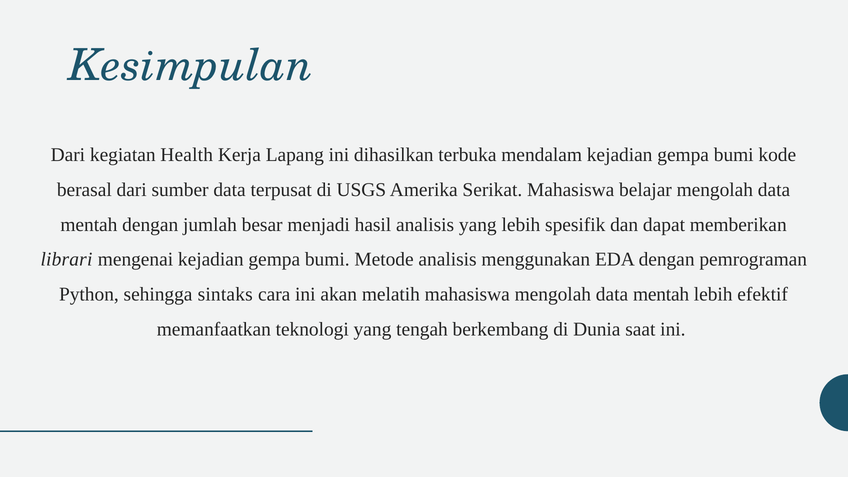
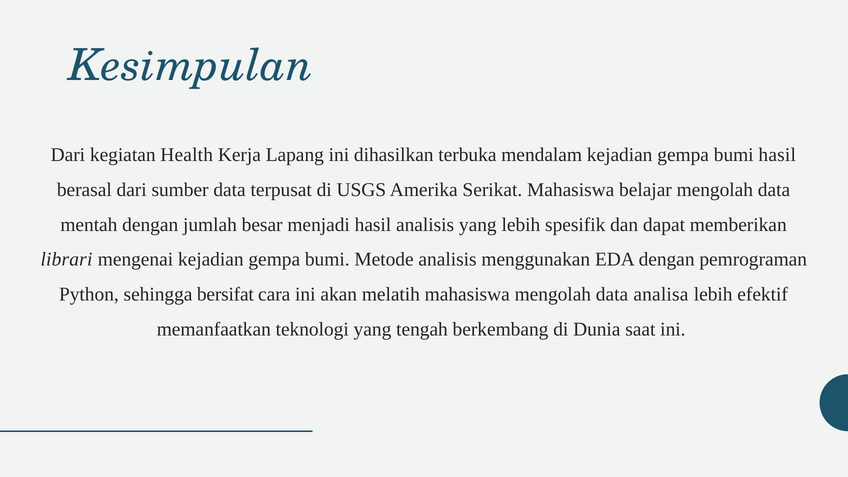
bumi kode: kode -> hasil
sintaks: sintaks -> bersifat
mahasiswa mengolah data mentah: mentah -> analisa
